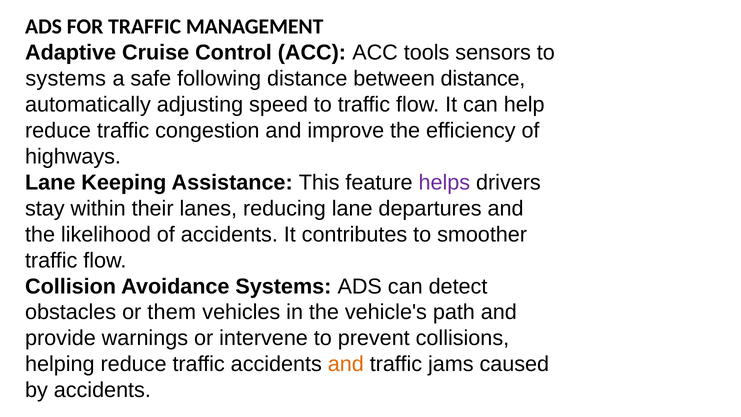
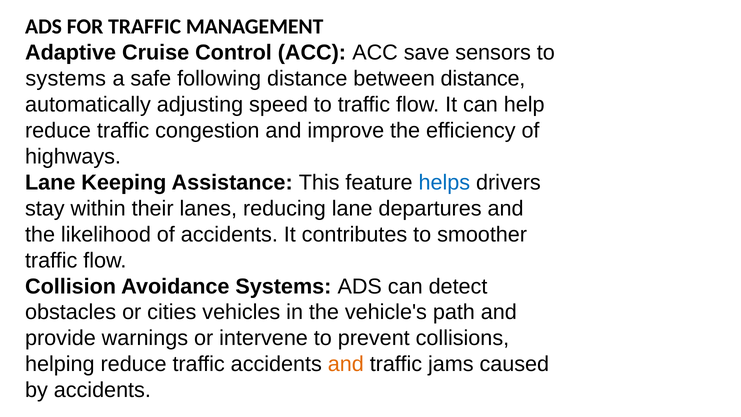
tools: tools -> save
helps colour: purple -> blue
them: them -> cities
